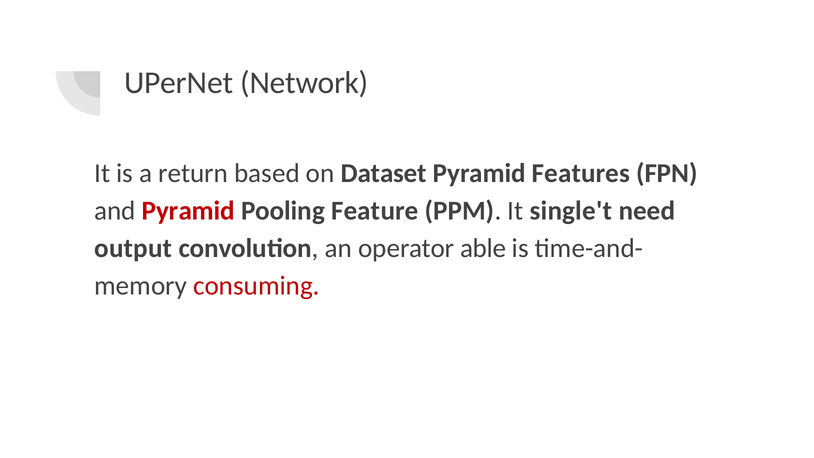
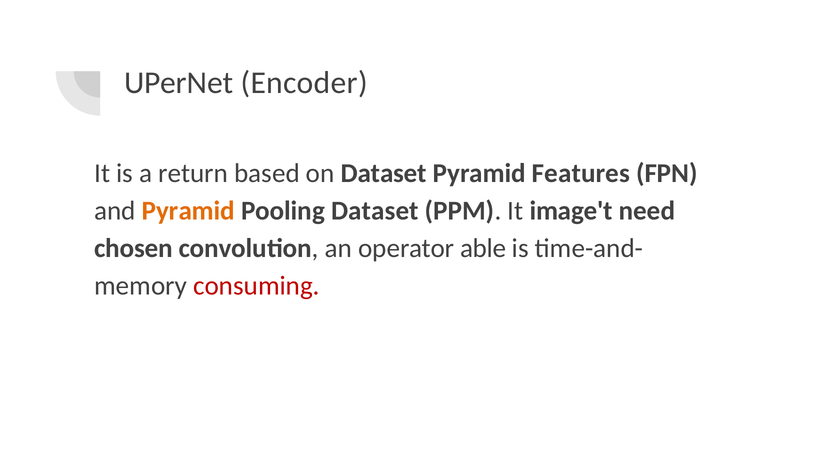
Network: Network -> Encoder
Pyramid at (188, 211) colour: red -> orange
Pooling Feature: Feature -> Dataset
single't: single't -> image't
output: output -> chosen
